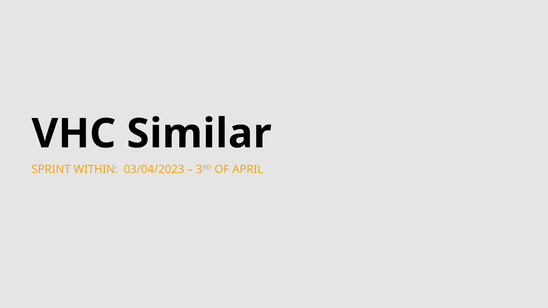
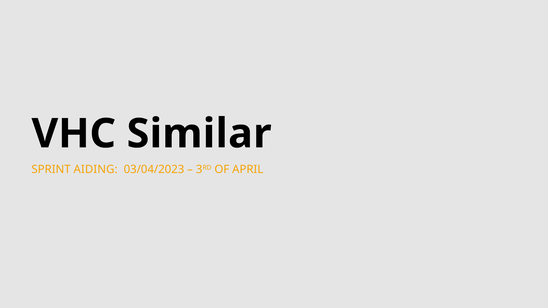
WITHIN: WITHIN -> AIDING
